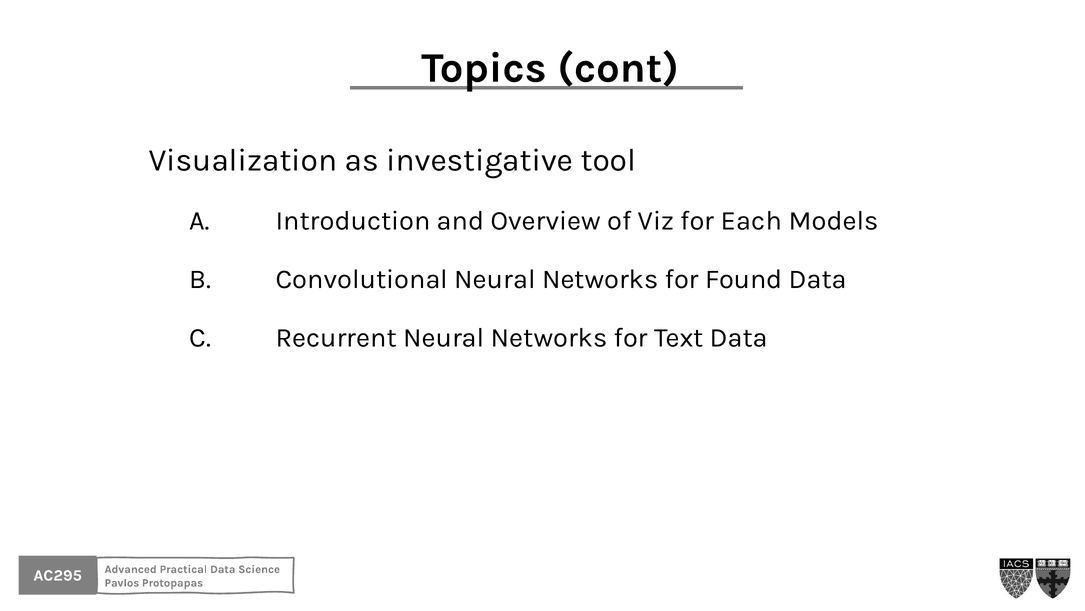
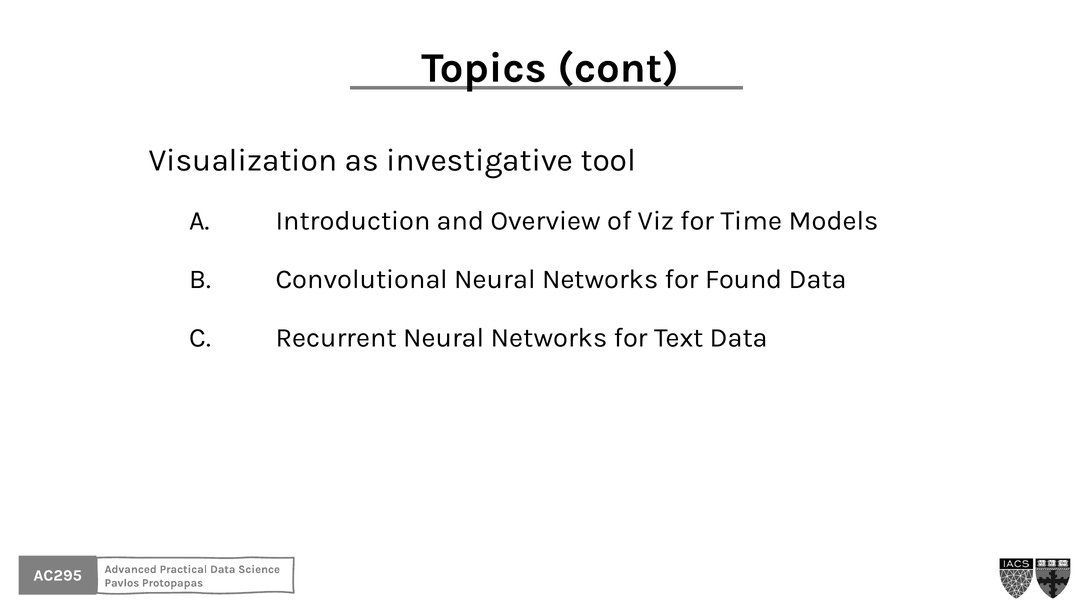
Each: Each -> Time
